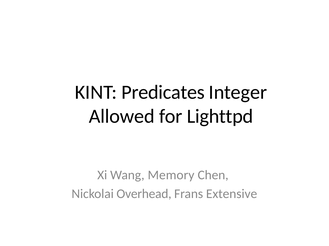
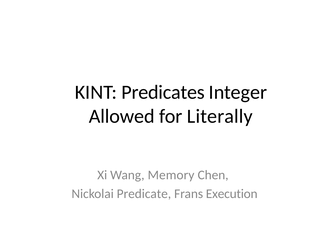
Lighttpd: Lighttpd -> Literally
Overhead: Overhead -> Predicate
Extensive: Extensive -> Execution
